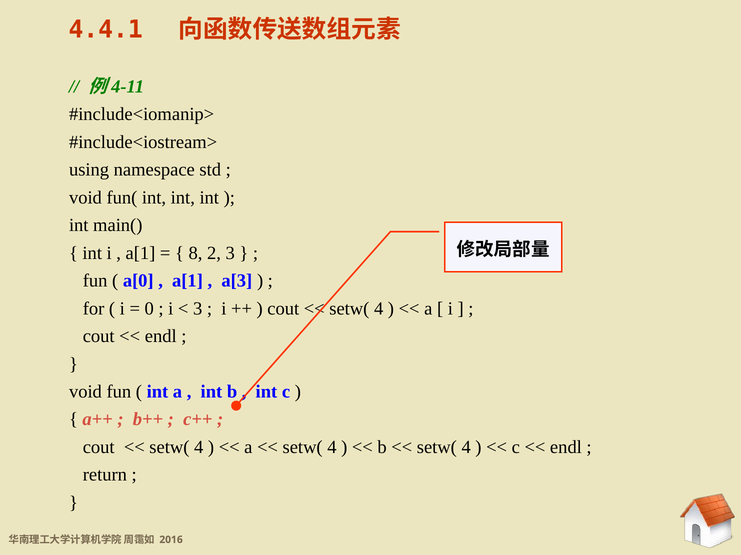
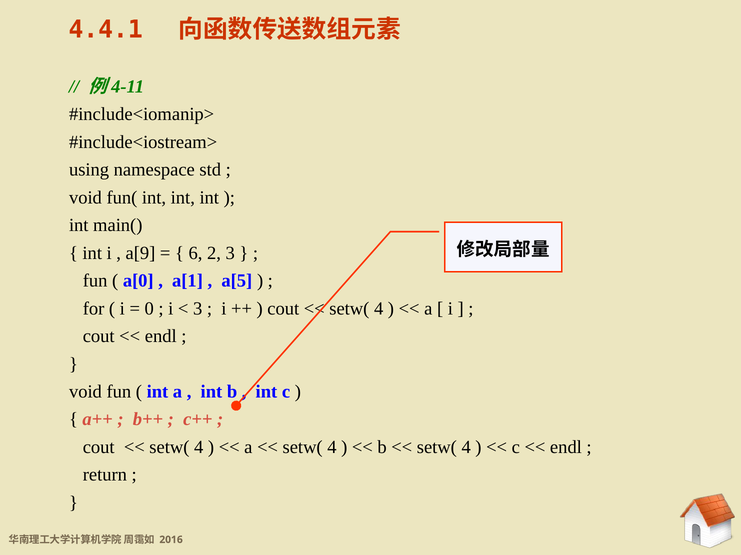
a[1 at (140, 253): a[1 -> a[9
8: 8 -> 6
a[3: a[3 -> a[5
